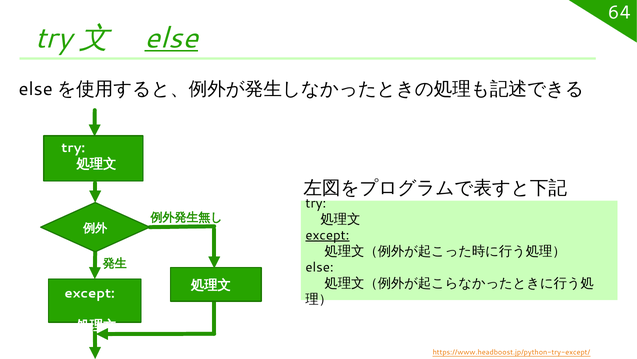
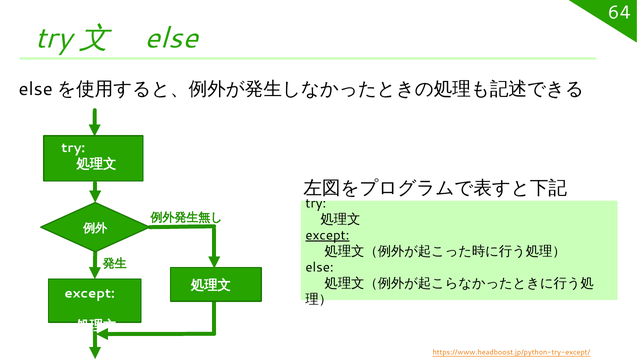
else at (171, 38) underline: present -> none
